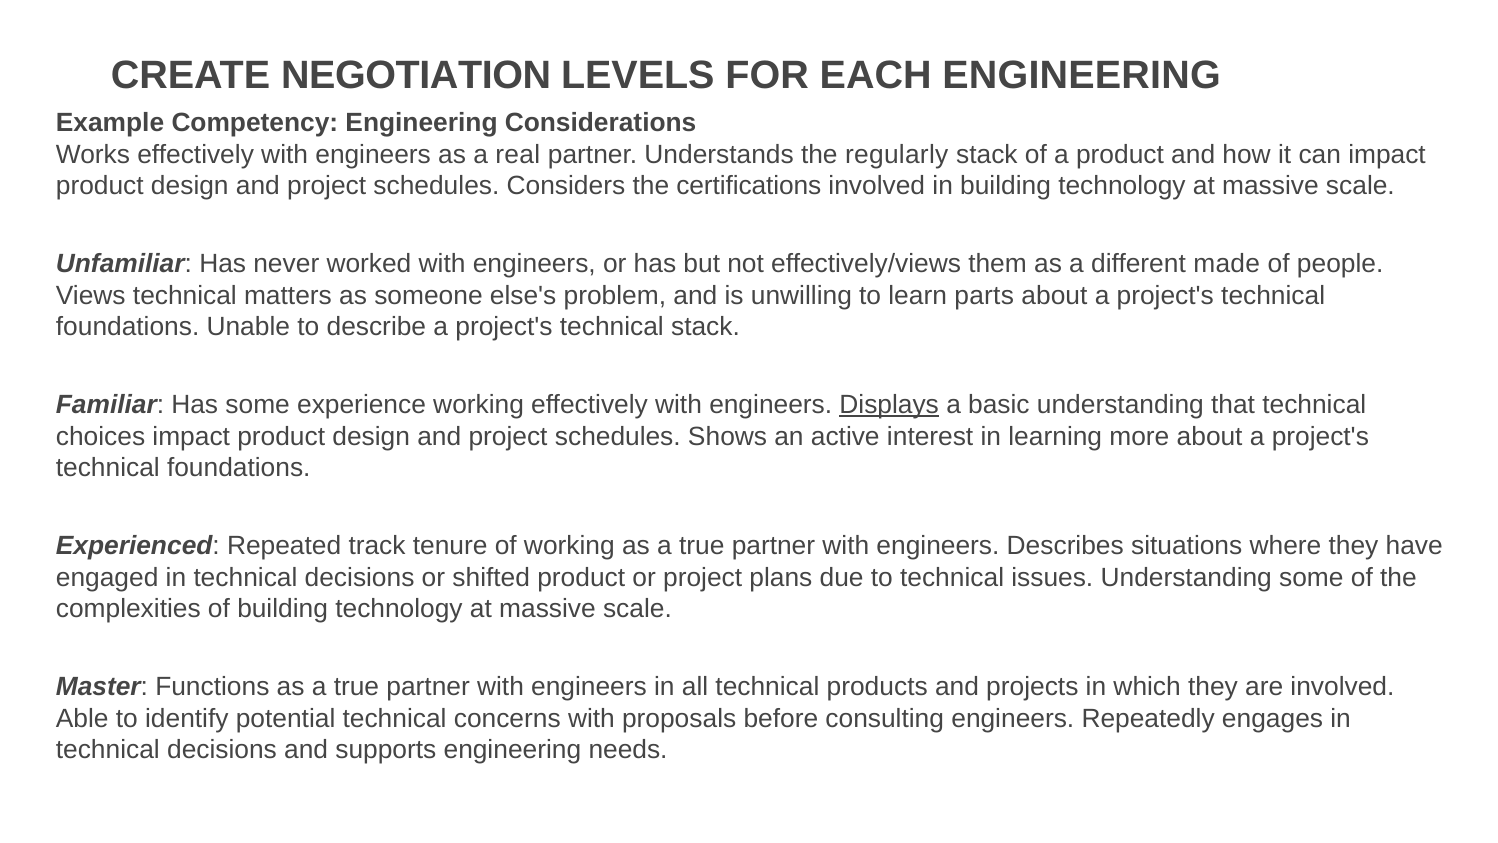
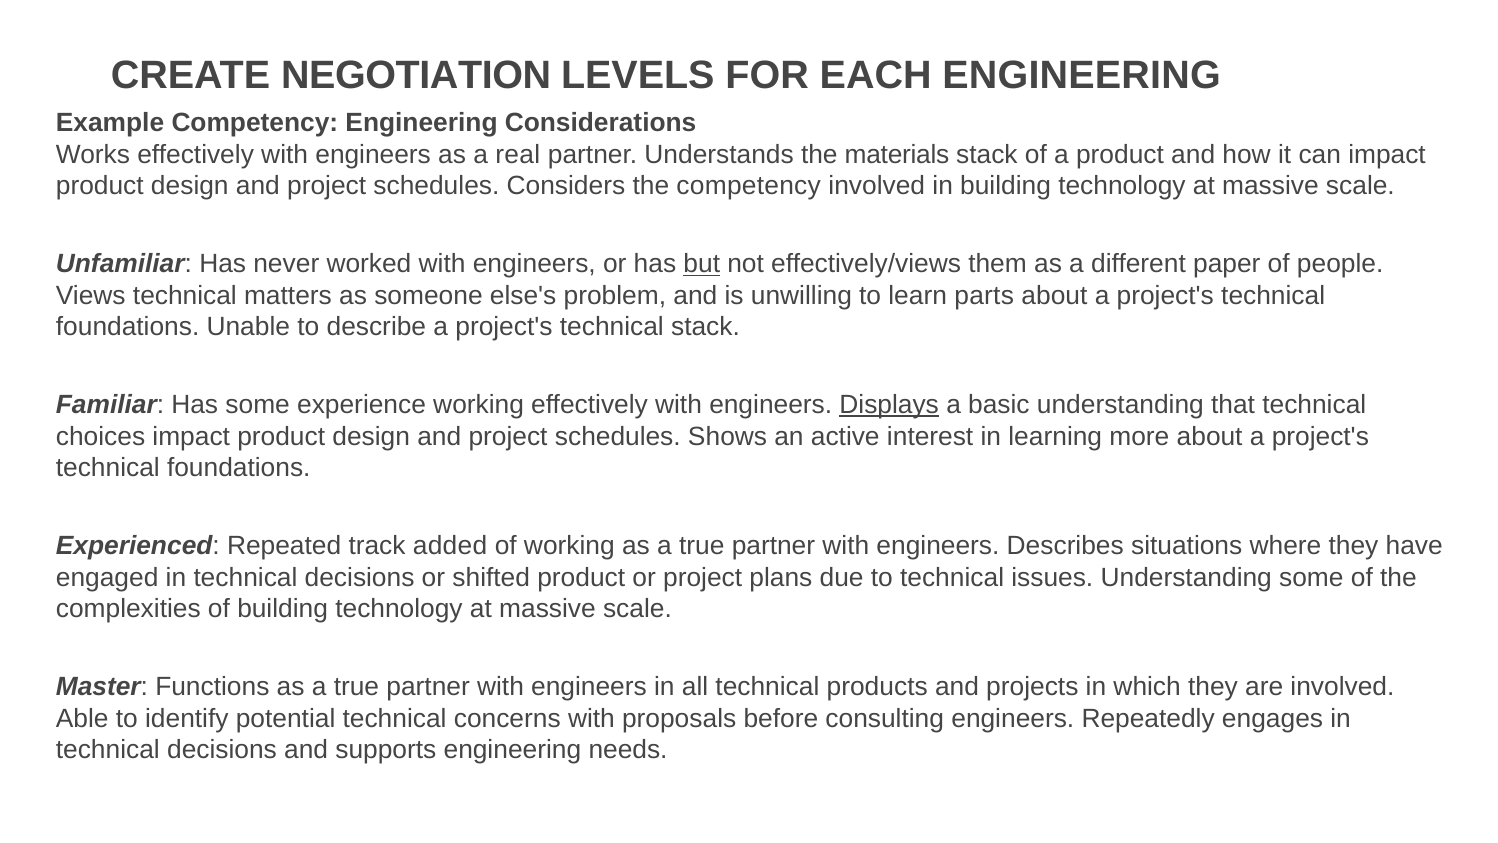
regularly: regularly -> materials
the certifications: certifications -> competency
but underline: none -> present
made: made -> paper
tenure: tenure -> added
